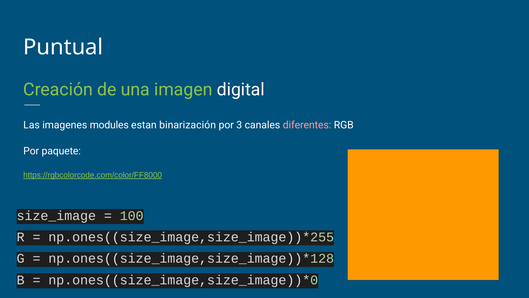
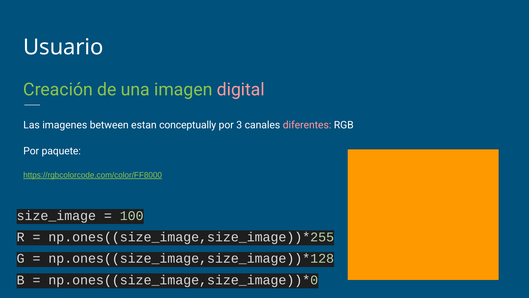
Puntual: Puntual -> Usuario
digital colour: white -> pink
modules: modules -> between
binarización: binarización -> conceptually
